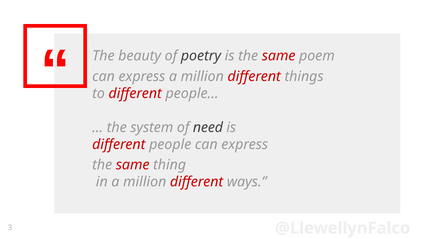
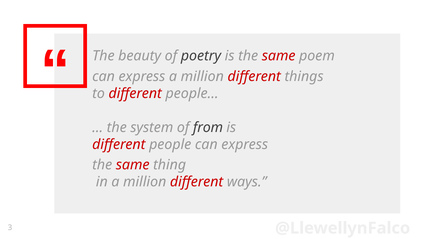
need: need -> from
